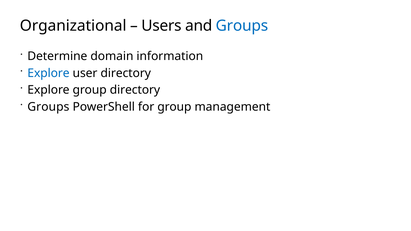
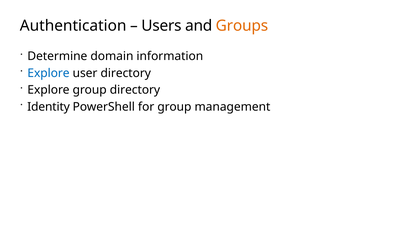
Organizational: Organizational -> Authentication
Groups at (242, 26) colour: blue -> orange
Groups at (48, 107): Groups -> Identity
